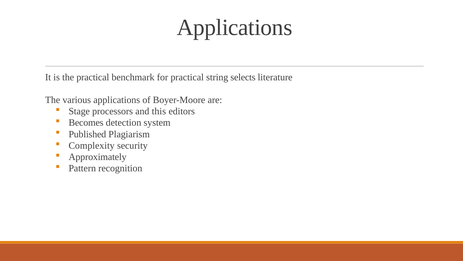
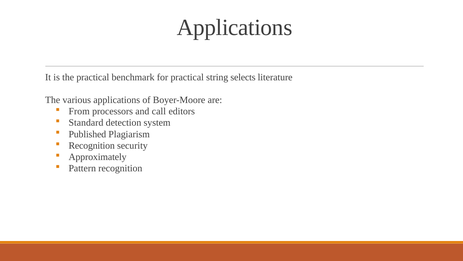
Stage: Stage -> From
this: this -> call
Becomes: Becomes -> Standard
Complexity at (92, 145): Complexity -> Recognition
